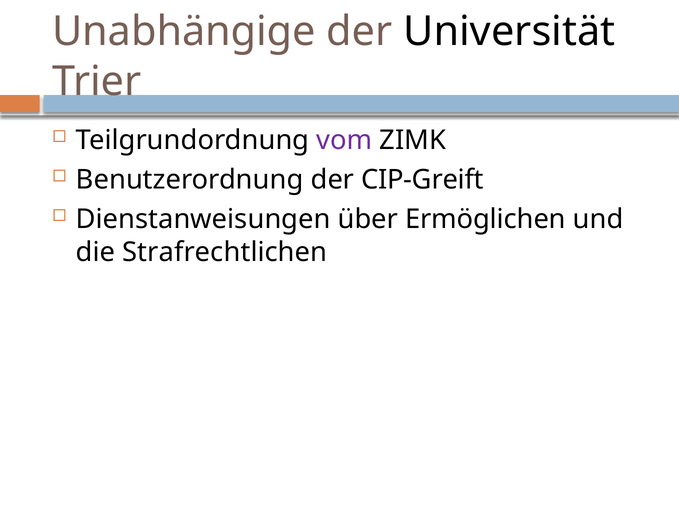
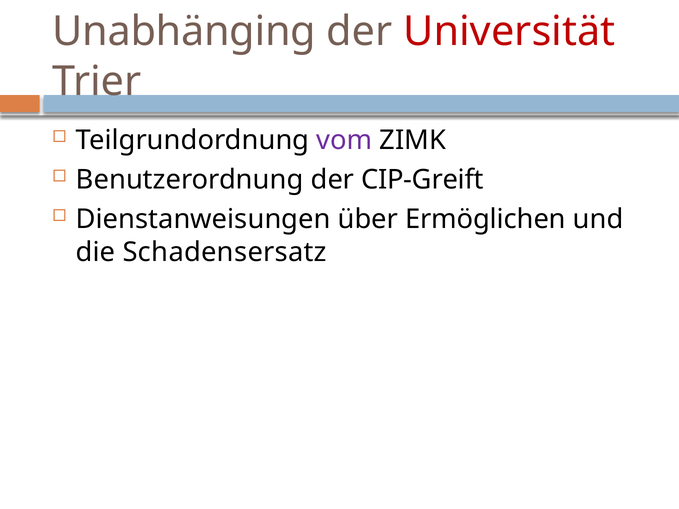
Unabhängige: Unabhängige -> Unabhänging
Universität colour: black -> red
Strafrechtlichen: Strafrechtlichen -> Schadensersatz
